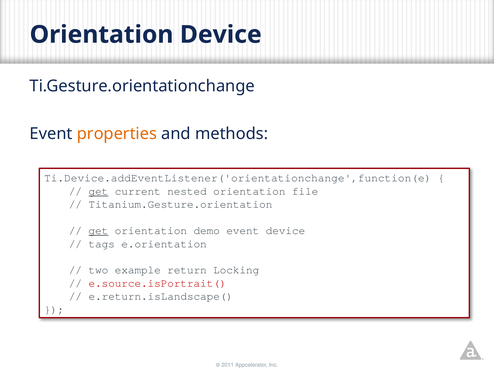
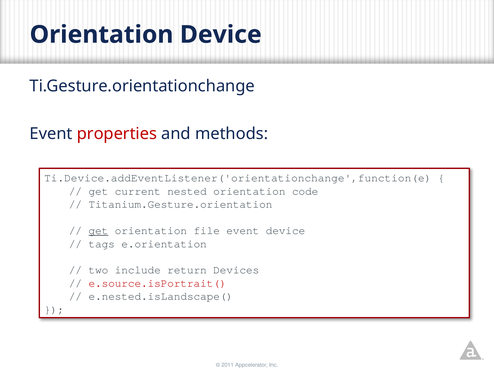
properties colour: orange -> red
get at (98, 191) underline: present -> none
file: file -> code
demo: demo -> file
example: example -> include
Locking: Locking -> Devices
e.return.isLandscape(: e.return.isLandscape( -> e.nested.isLandscape(
